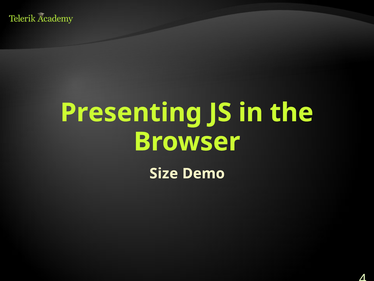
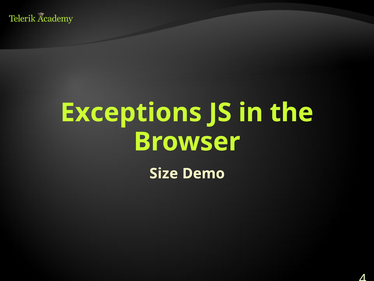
Presenting: Presenting -> Exceptions
